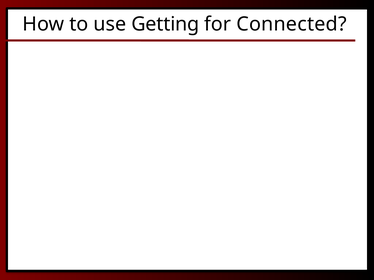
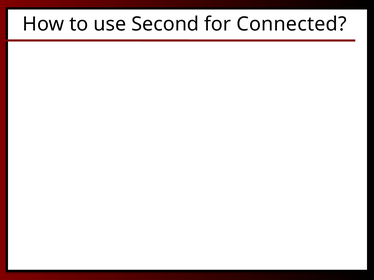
Getting: Getting -> Second
